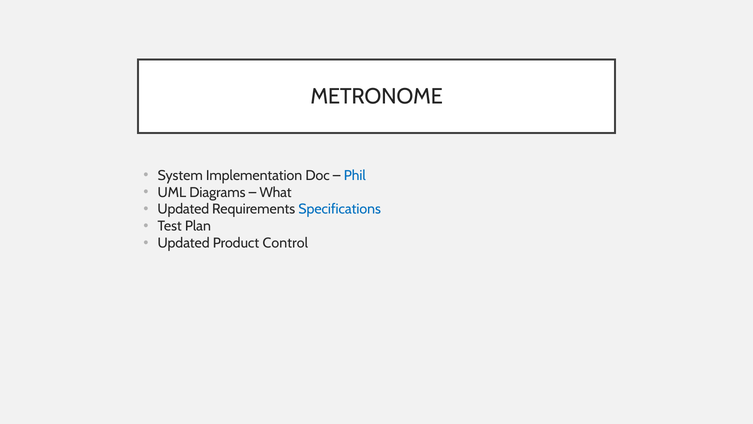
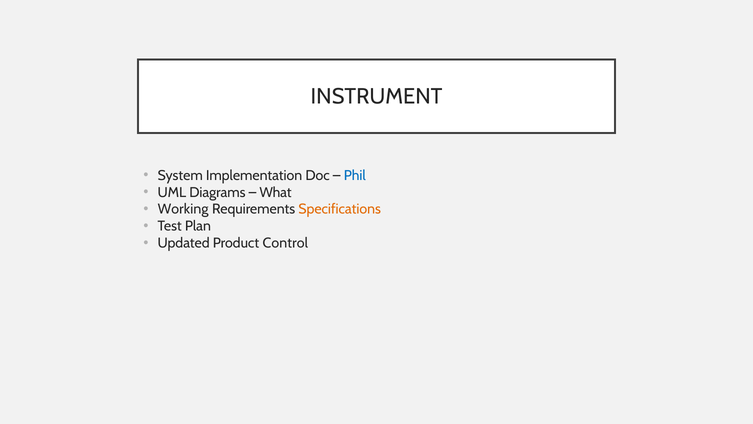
METRONOME: METRONOME -> INSTRUMENT
Updated at (183, 209): Updated -> Working
Specifications colour: blue -> orange
